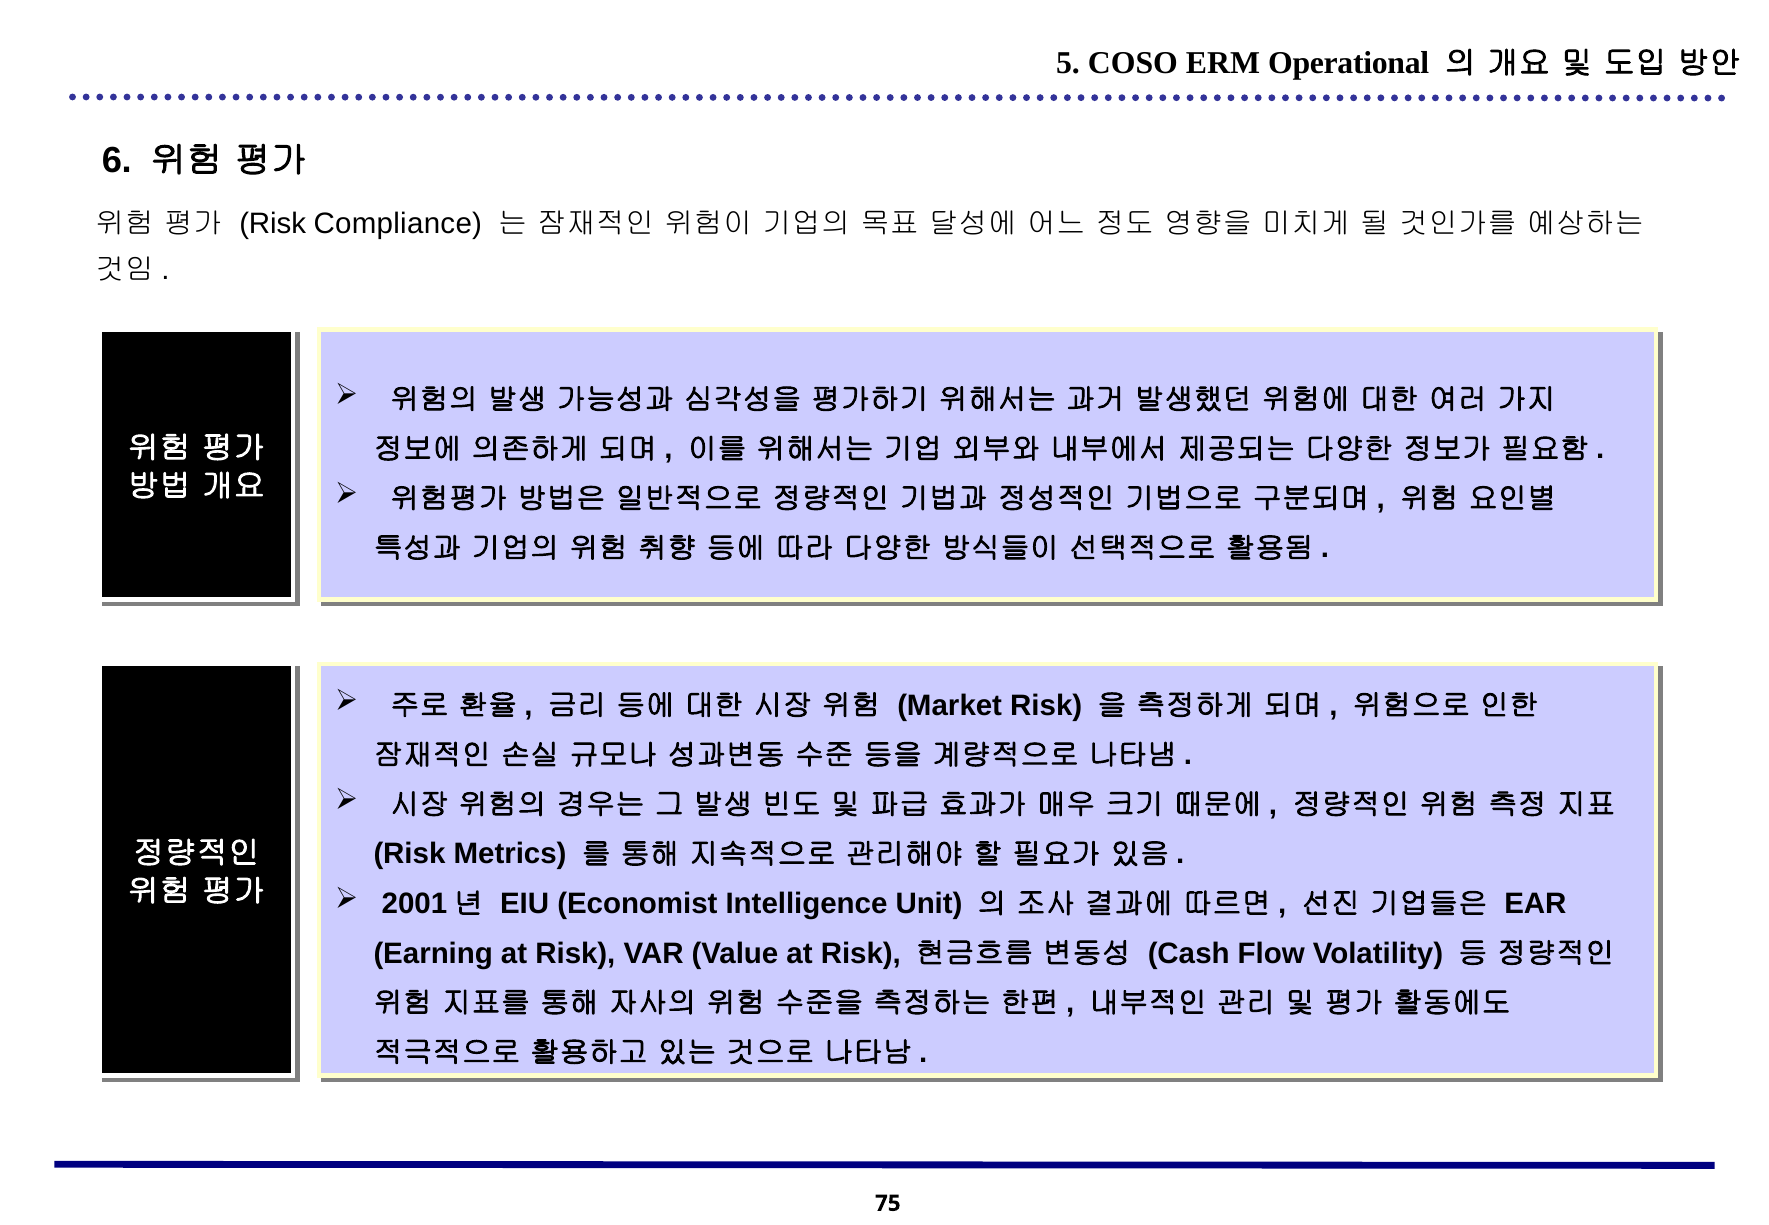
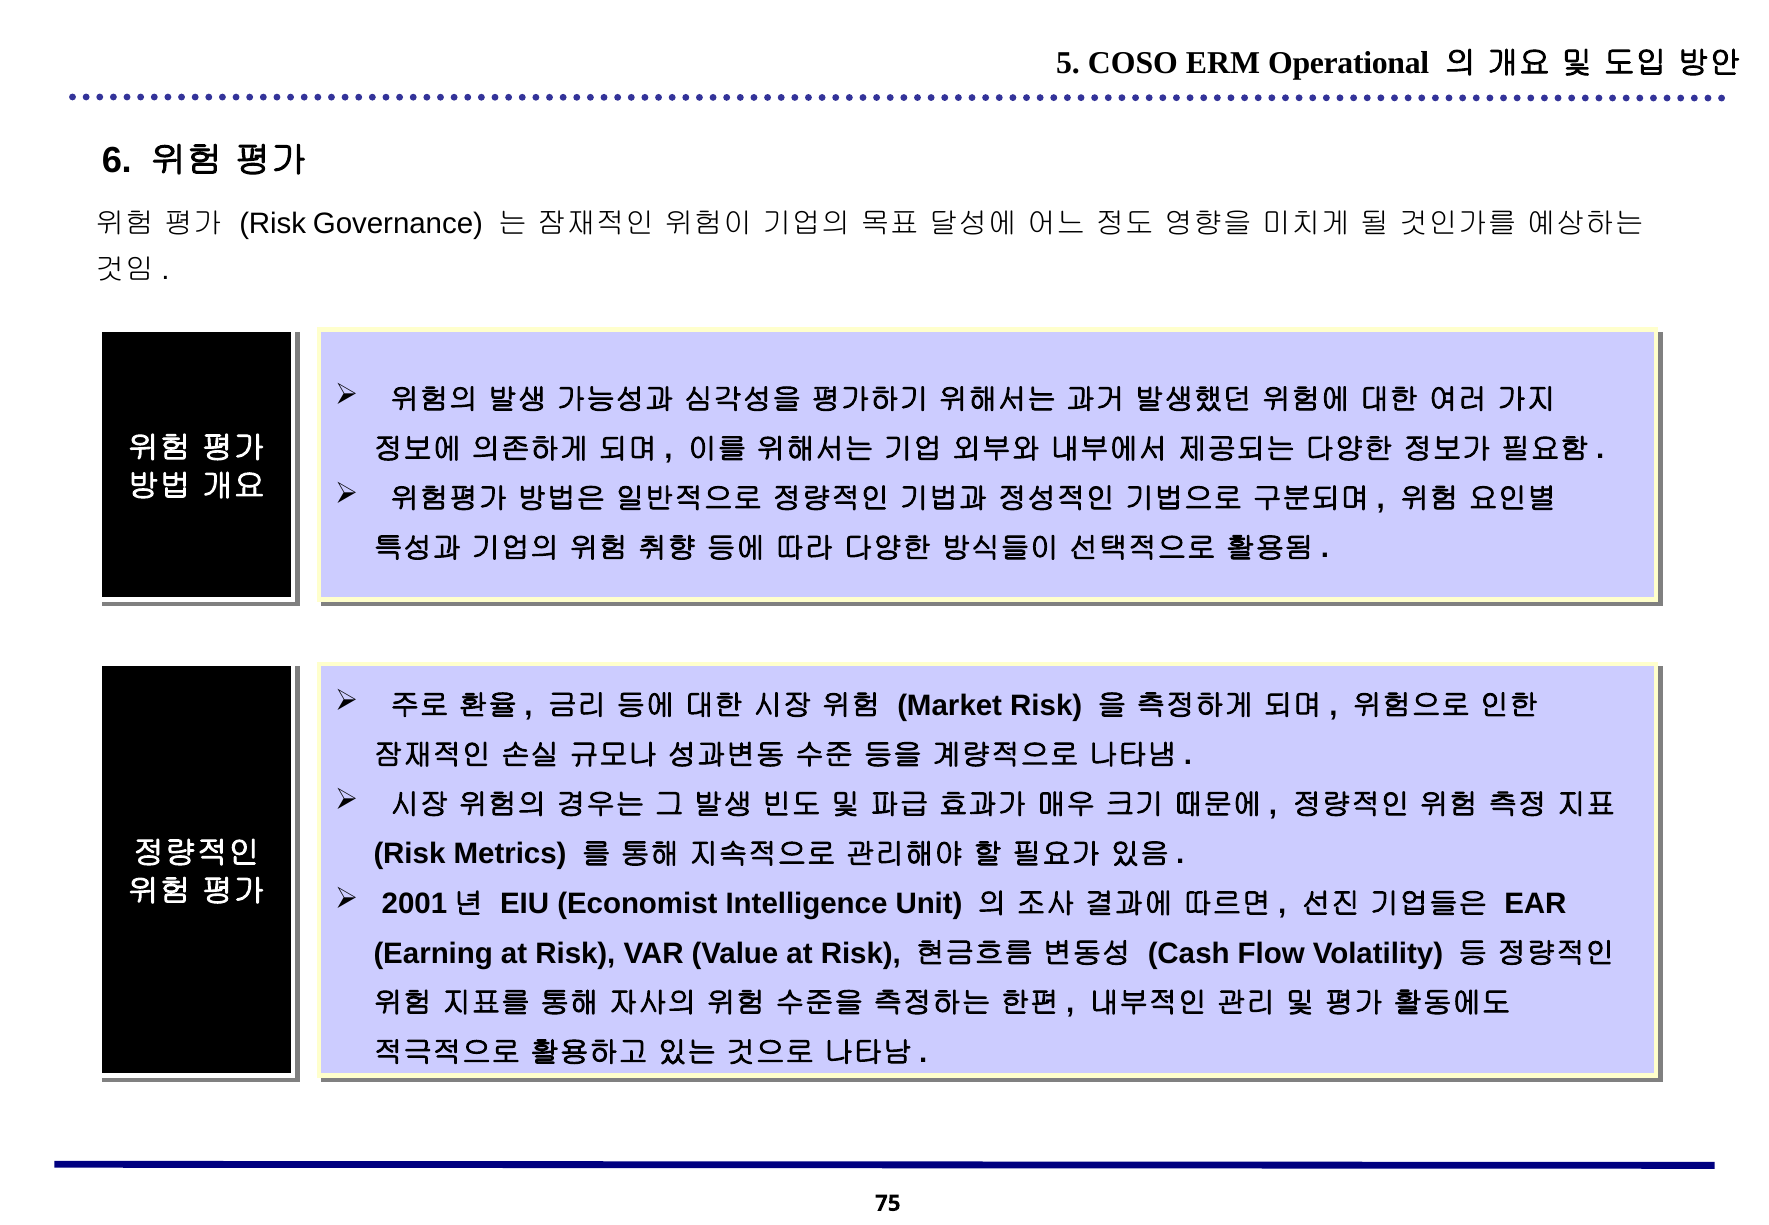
Compliance: Compliance -> Governance
